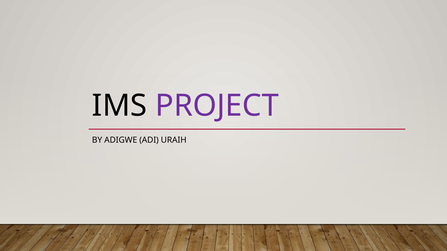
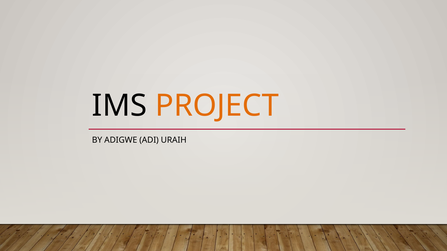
PROJECT colour: purple -> orange
